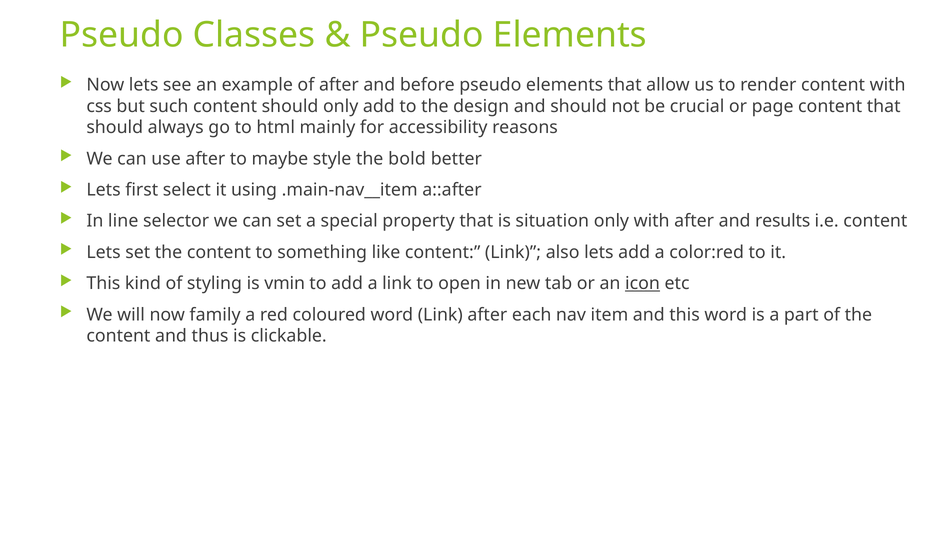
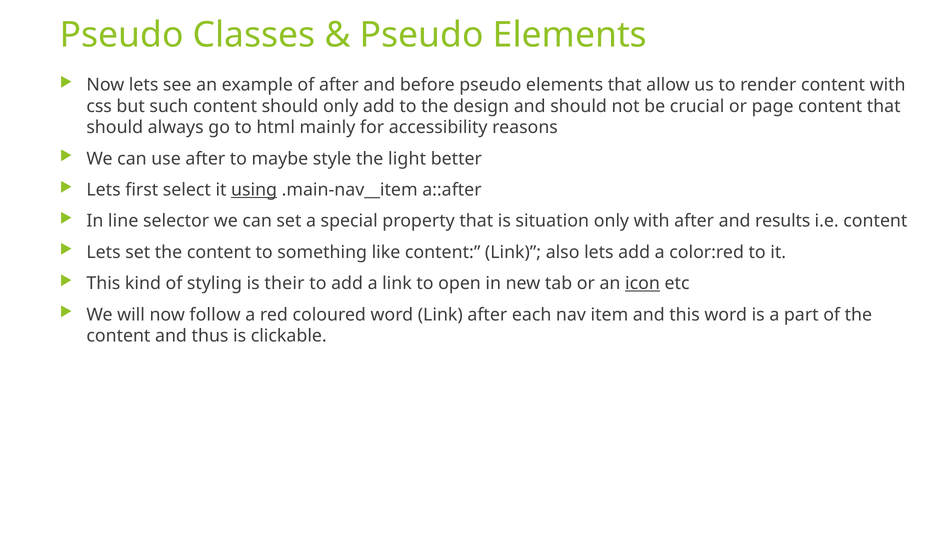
bold: bold -> light
using underline: none -> present
vmin: vmin -> their
family: family -> follow
